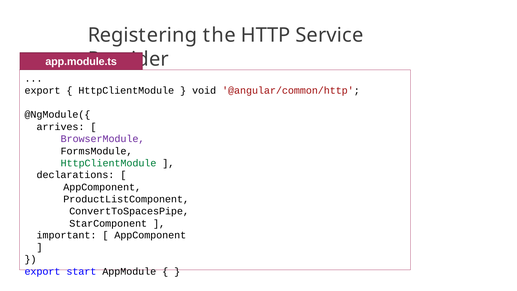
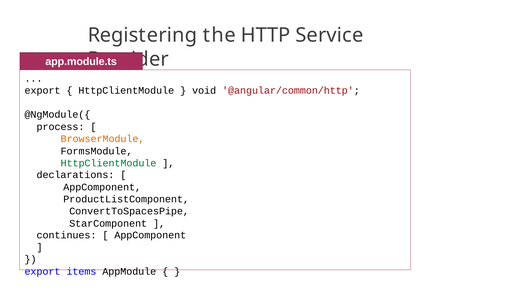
arrives: arrives -> process
BrowserModule colour: purple -> orange
important: important -> continues
start: start -> items
